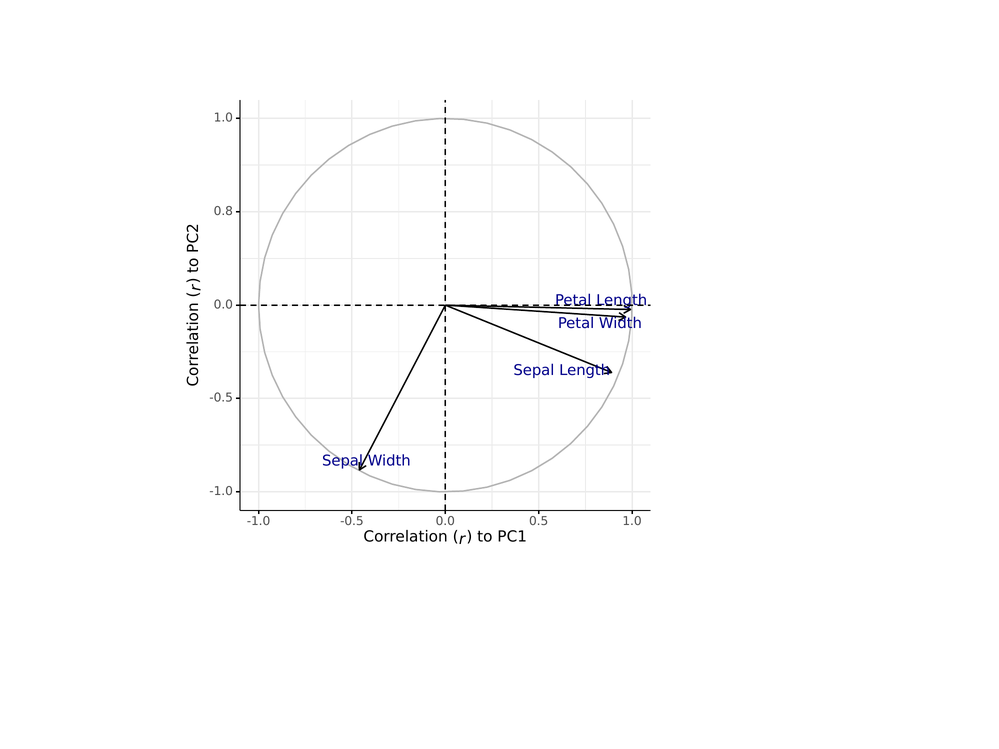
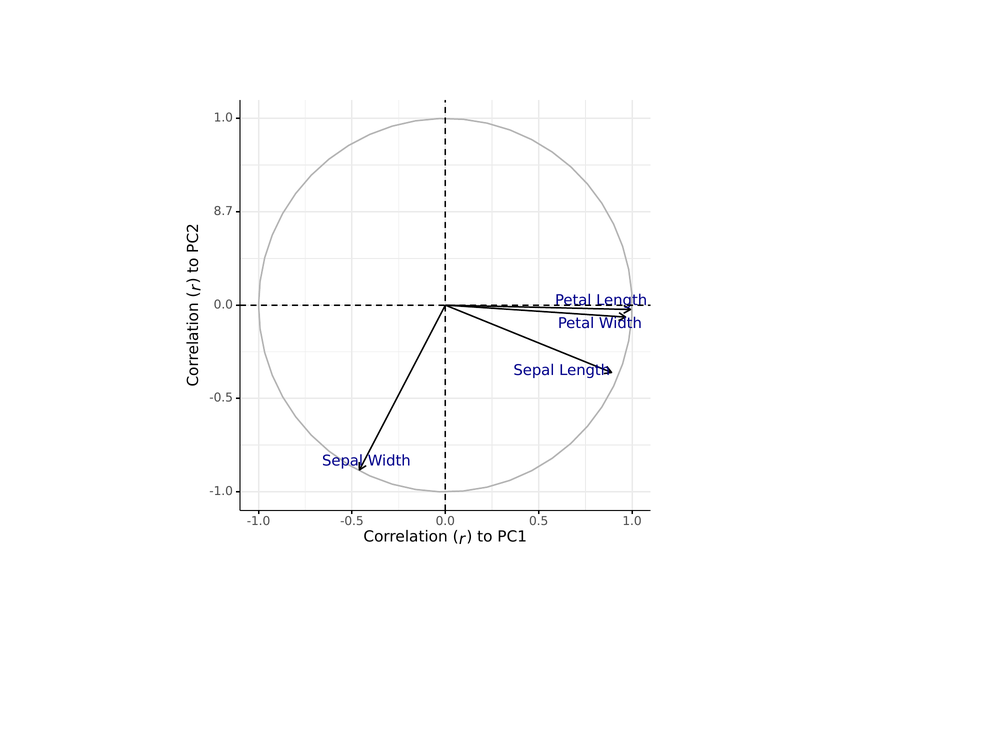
0.8: 0.8 -> 8.7
